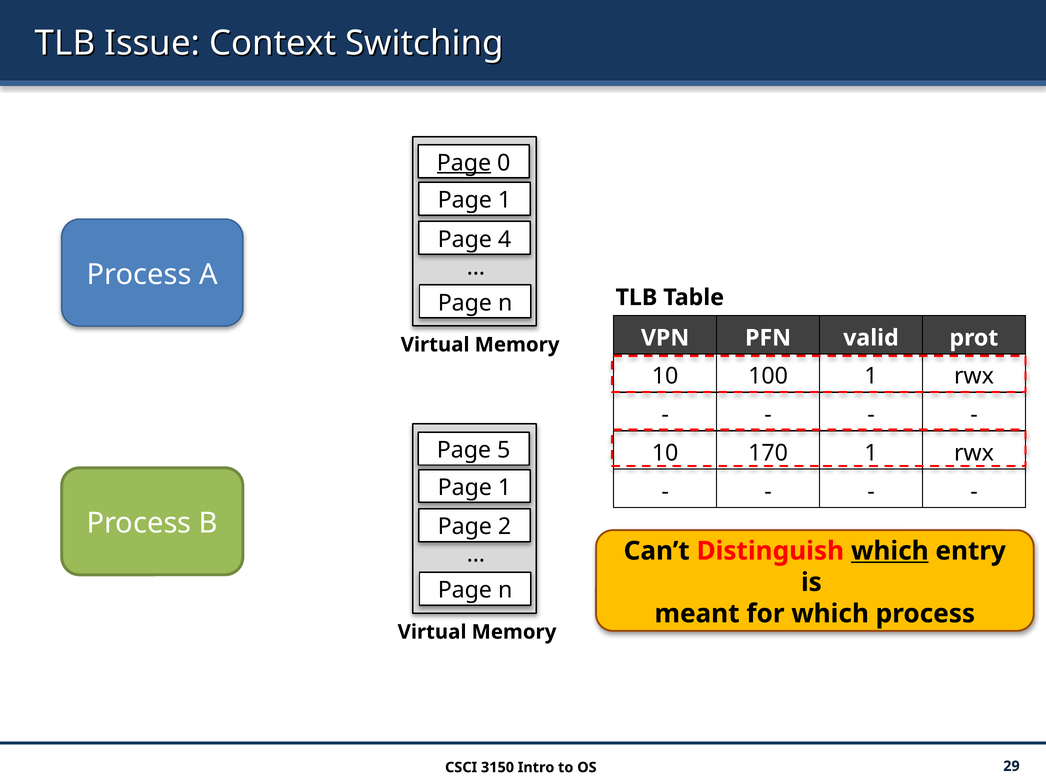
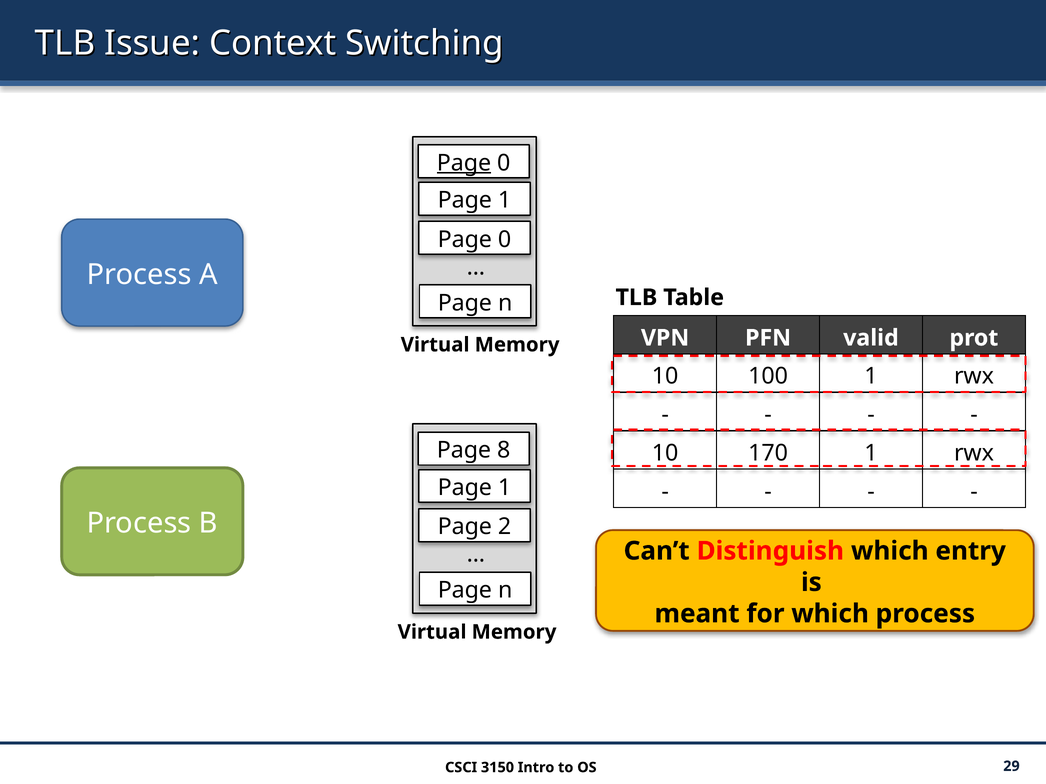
4 at (505, 240): 4 -> 0
5: 5 -> 8
which at (890, 551) underline: present -> none
